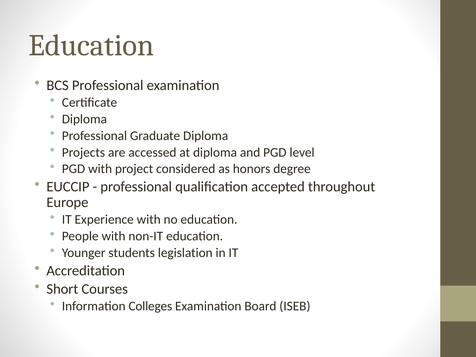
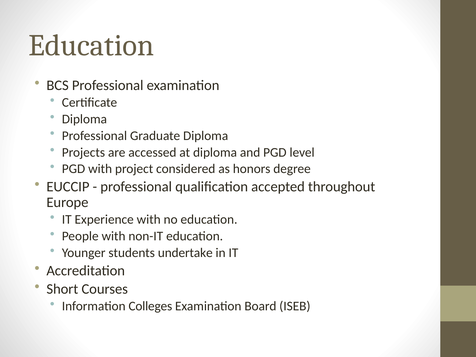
legislation: legislation -> undertake
